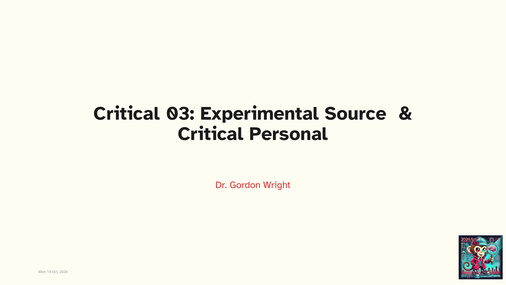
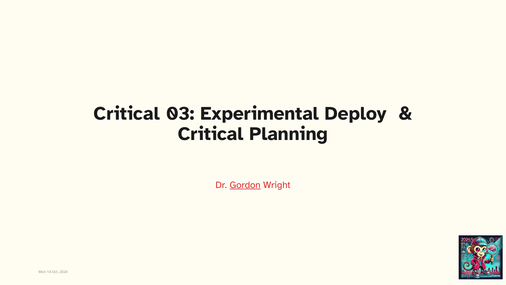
Source: Source -> Deploy
Personal: Personal -> Planning
Gordon underline: none -> present
